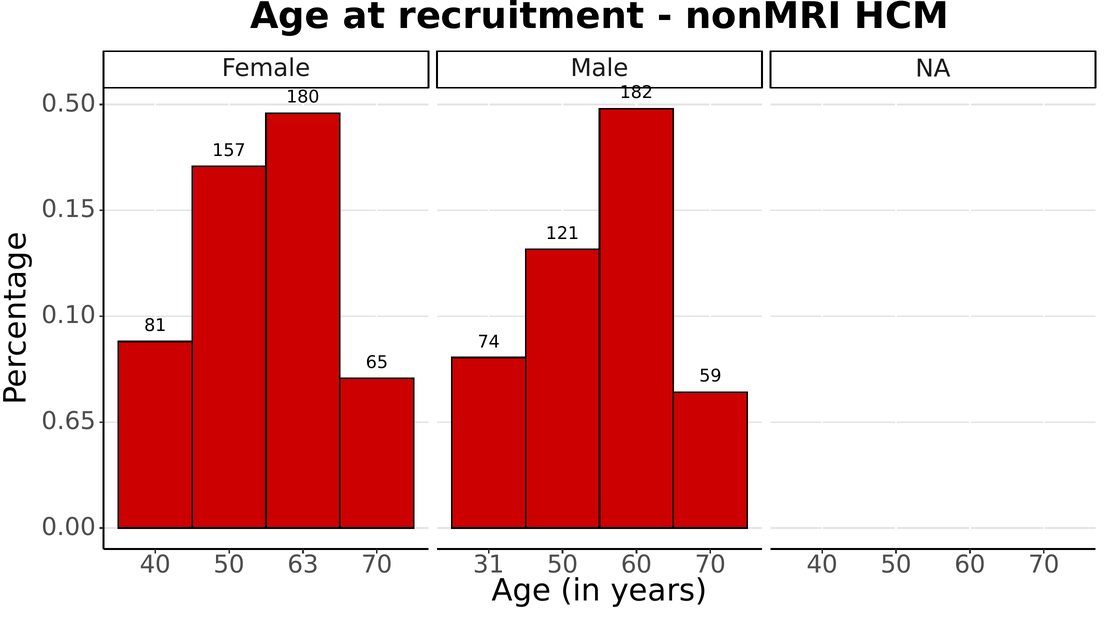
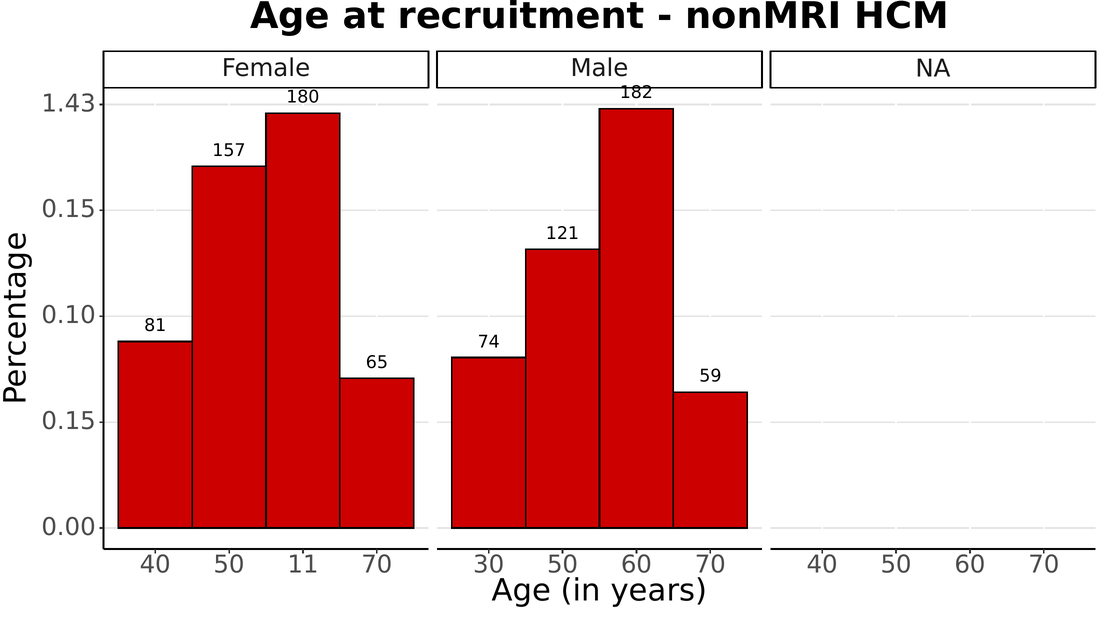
0.50: 0.50 -> 1.43
0.65 at (69, 421): 0.65 -> 0.15
63: 63 -> 11
31: 31 -> 30
